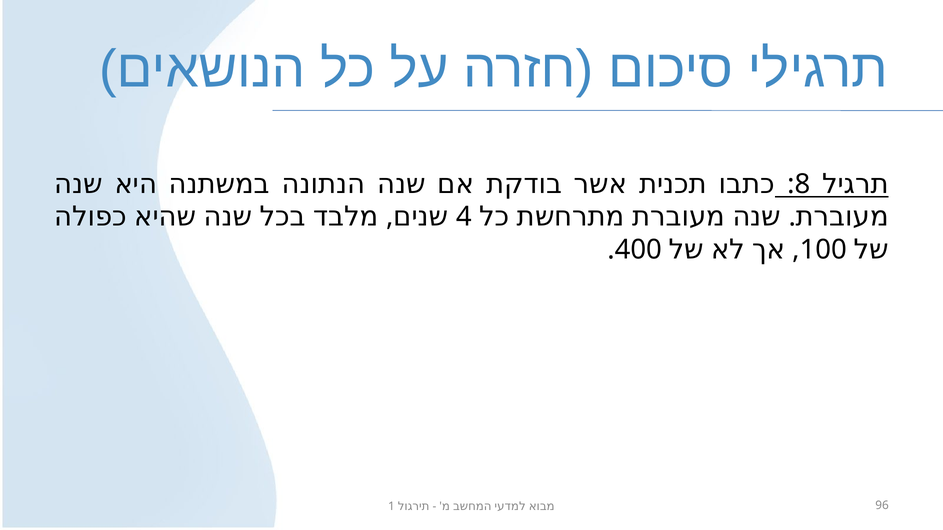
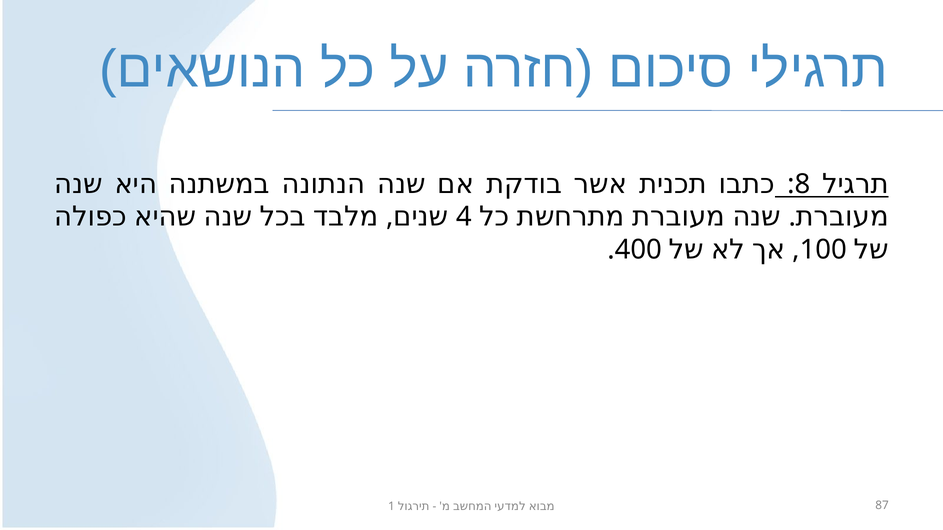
96: 96 -> 87
